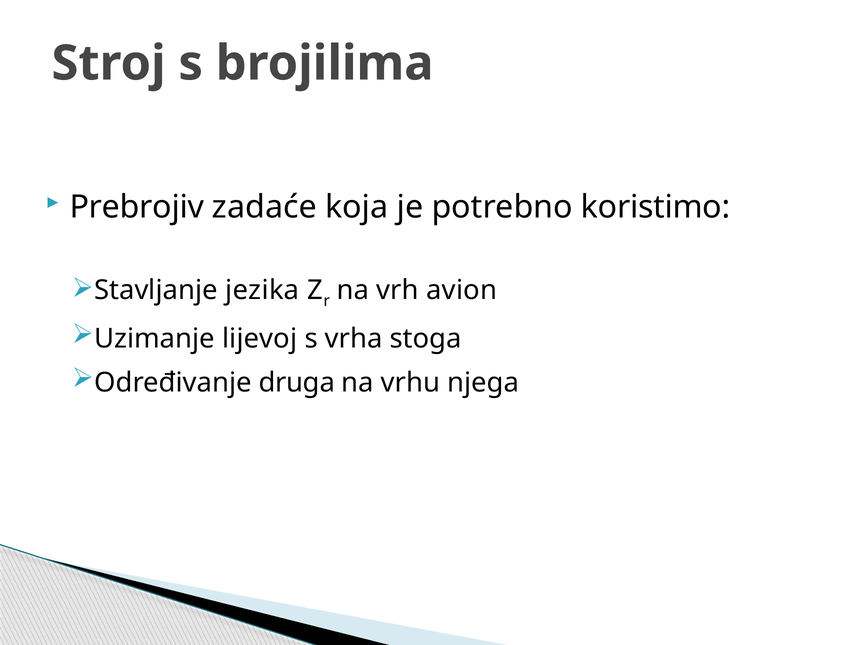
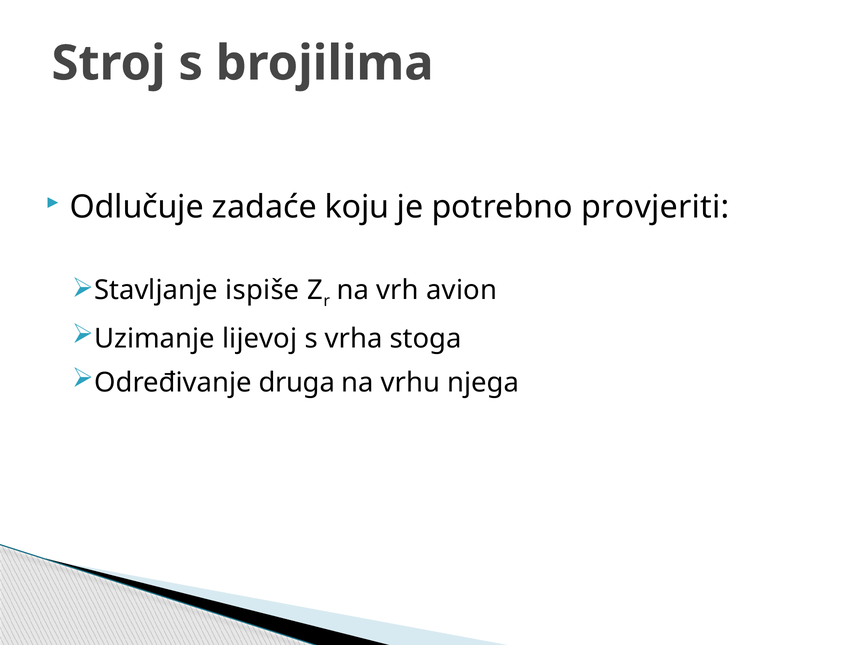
Prebrojiv: Prebrojiv -> Odlučuje
koja: koja -> koju
koristimo: koristimo -> provjeriti
jezika: jezika -> ispiše
